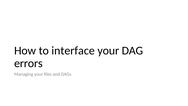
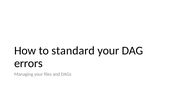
interface: interface -> standard
